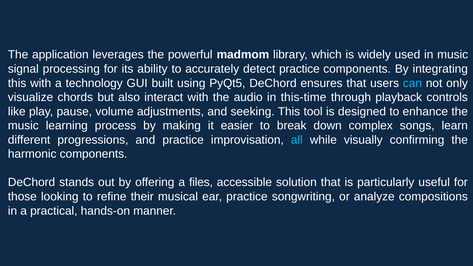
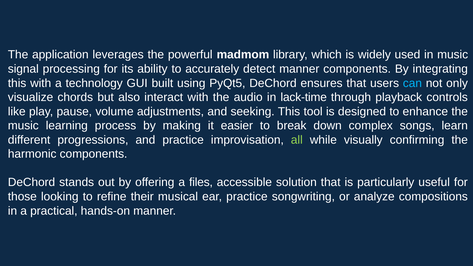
detect practice: practice -> manner
this-time: this-time -> lack-time
all colour: light blue -> light green
